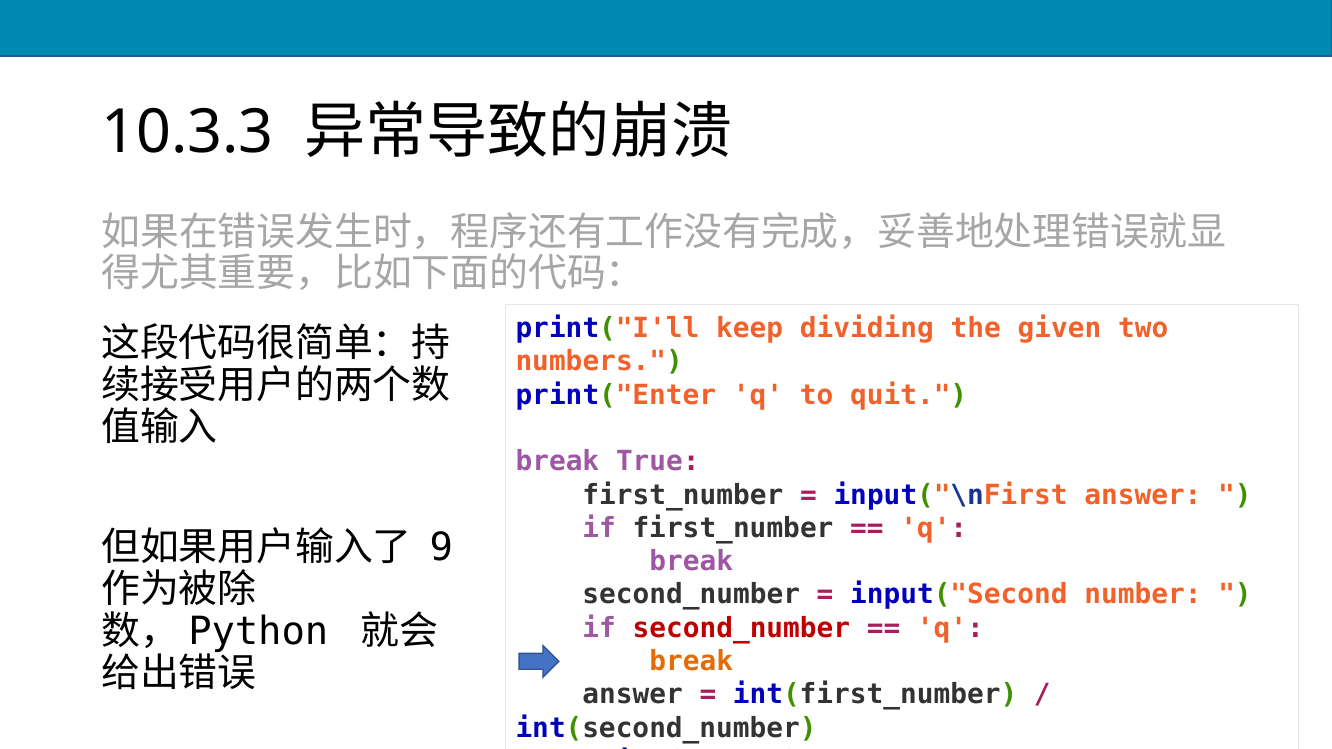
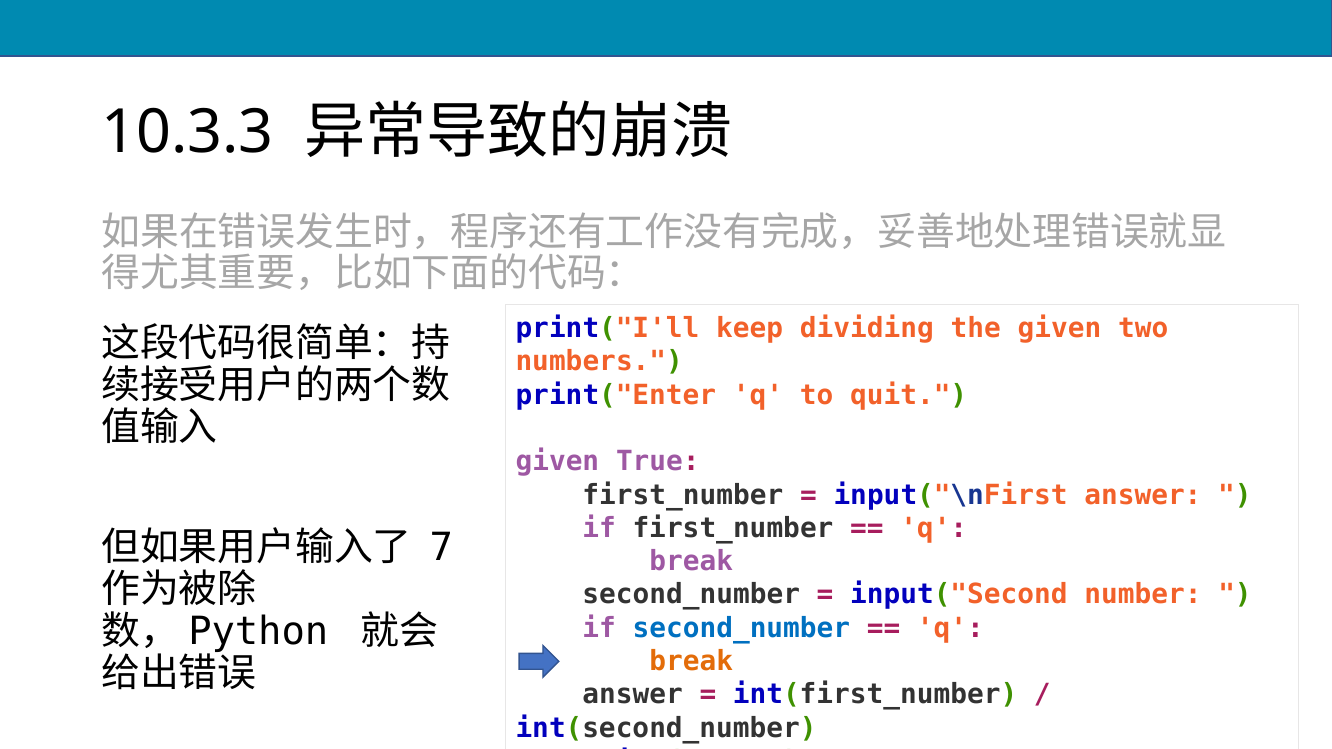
break at (557, 462): break -> given
9: 9 -> 7
second_number at (741, 628) colour: red -> blue
